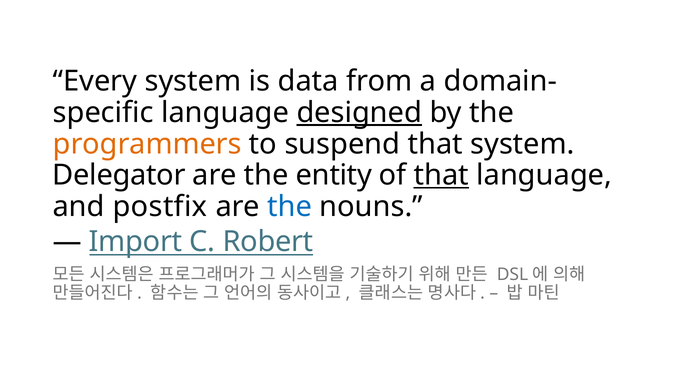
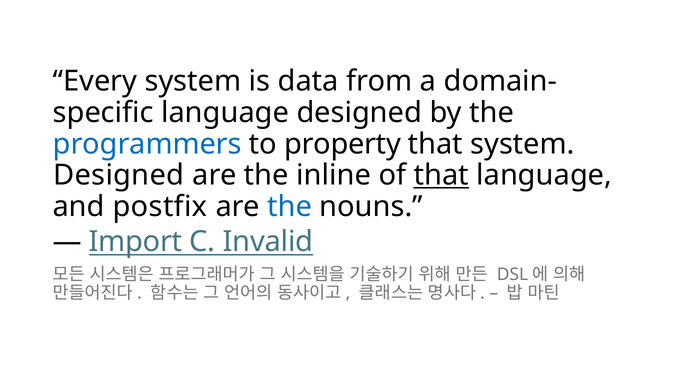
designed at (359, 113) underline: present -> none
programmers colour: orange -> blue
suspend: suspend -> property
Delegator at (119, 175): Delegator -> Designed
entity: entity -> inline
Robert: Robert -> Invalid
